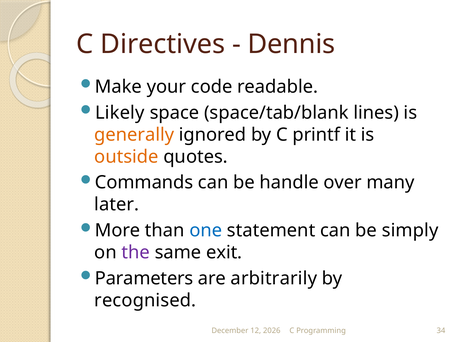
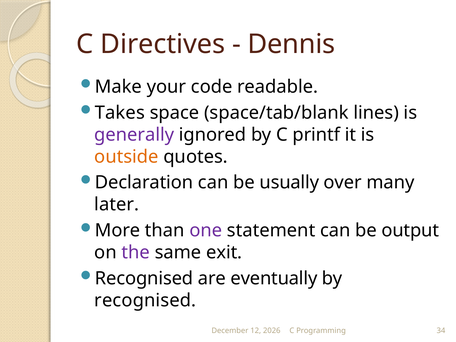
Likely: Likely -> Takes
generally colour: orange -> purple
Commands: Commands -> Declaration
handle: handle -> usually
one colour: blue -> purple
simply: simply -> output
Parameters at (144, 278): Parameters -> Recognised
arbitrarily: arbitrarily -> eventually
